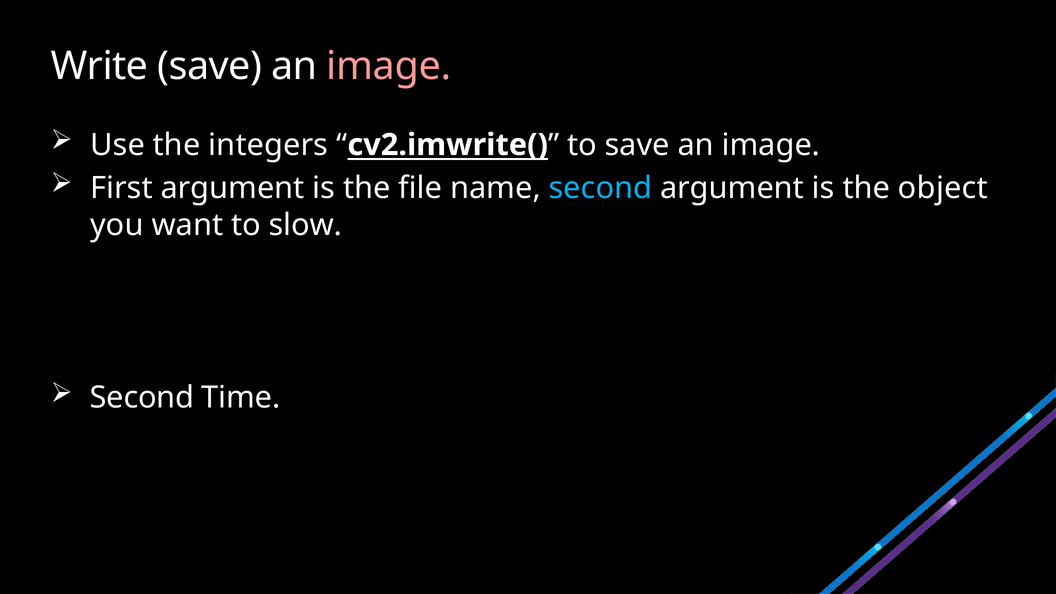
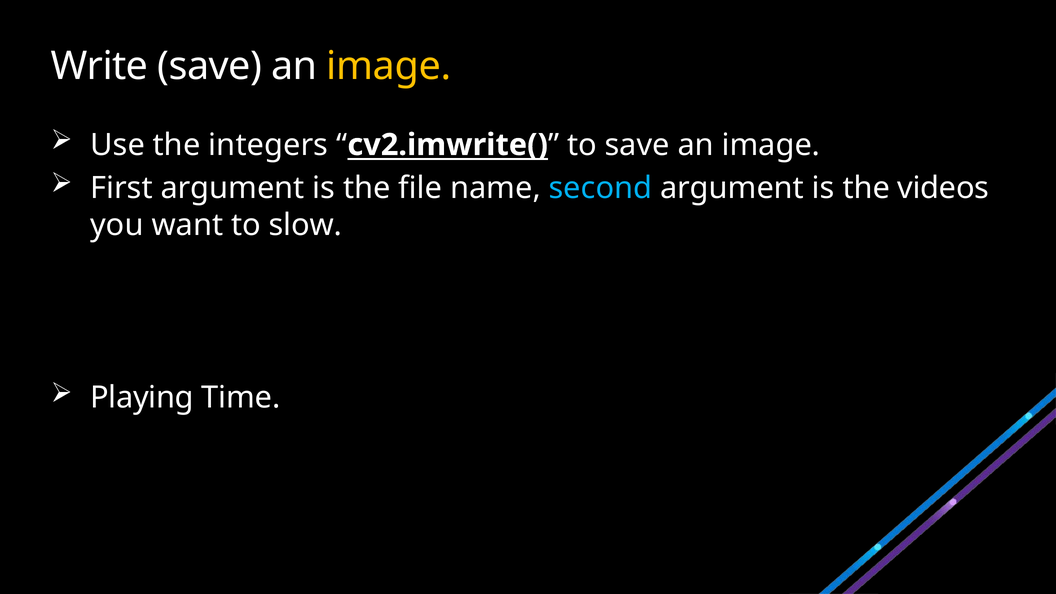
image at (389, 66) colour: pink -> yellow
object: object -> videos
Second at (142, 398): Second -> Playing
